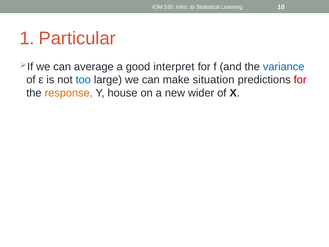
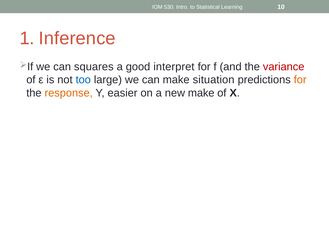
Particular: Particular -> Inference
average: average -> squares
variance colour: blue -> red
for at (300, 80) colour: red -> orange
house: house -> easier
new wider: wider -> make
